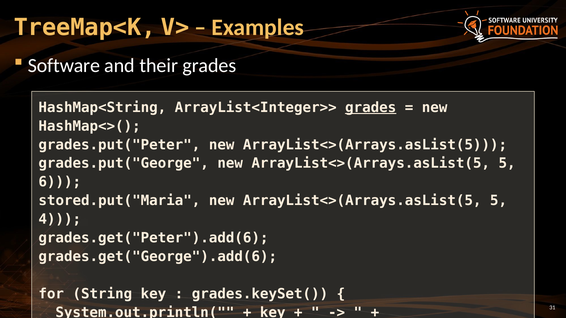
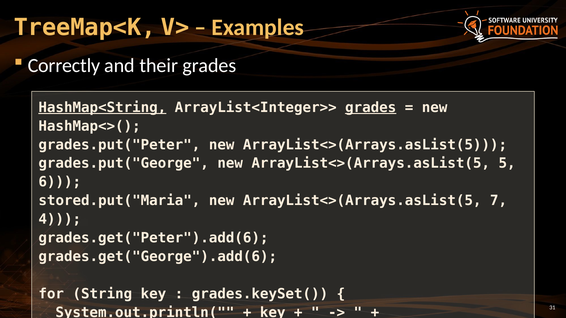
Software: Software -> Correctly
HashMap<String underline: none -> present
5 at (499, 201): 5 -> 7
